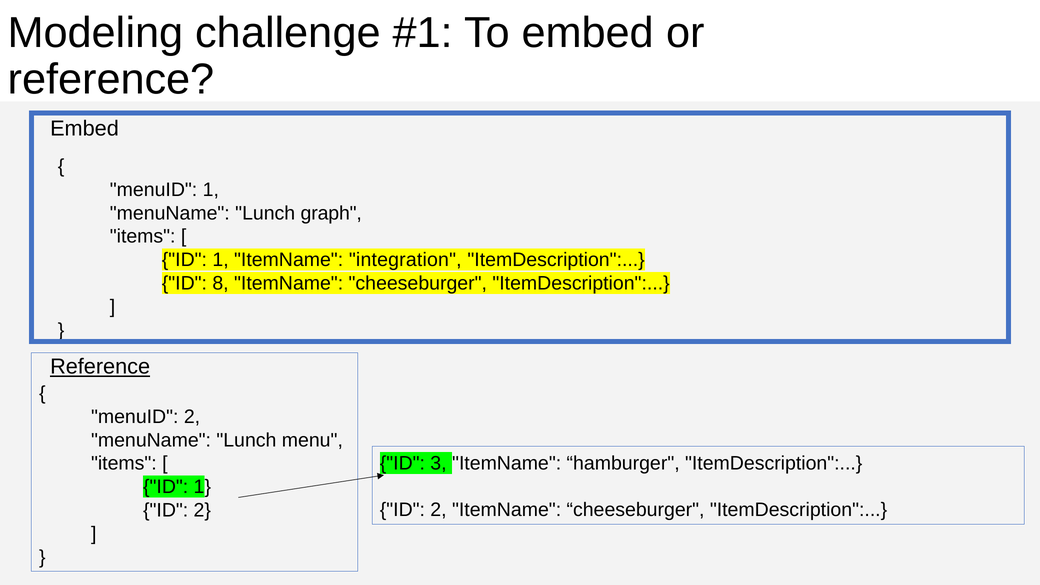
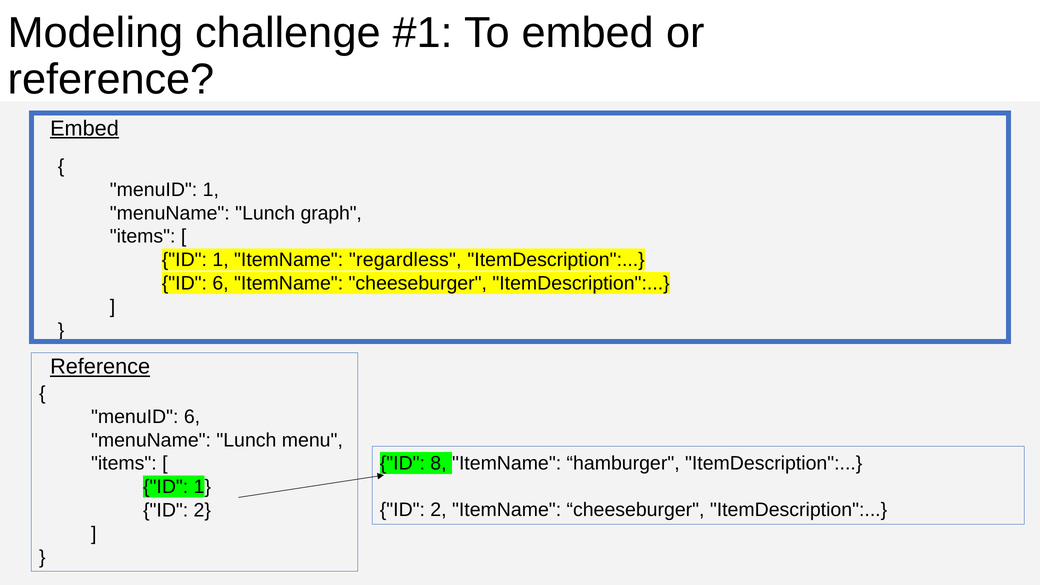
Embed at (84, 128) underline: none -> present
integration: integration -> regardless
ID 8: 8 -> 6
menuID 2: 2 -> 6
3: 3 -> 8
